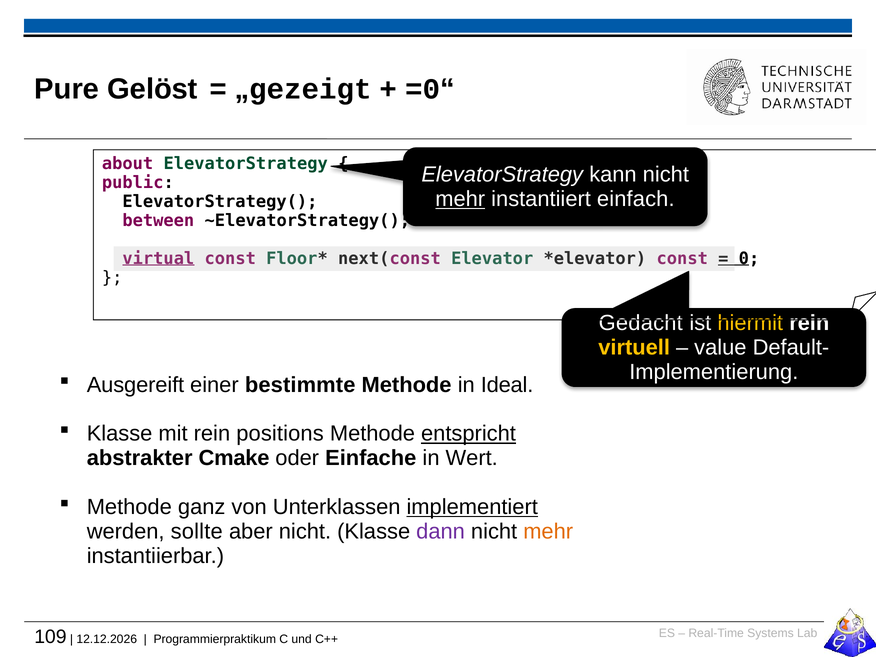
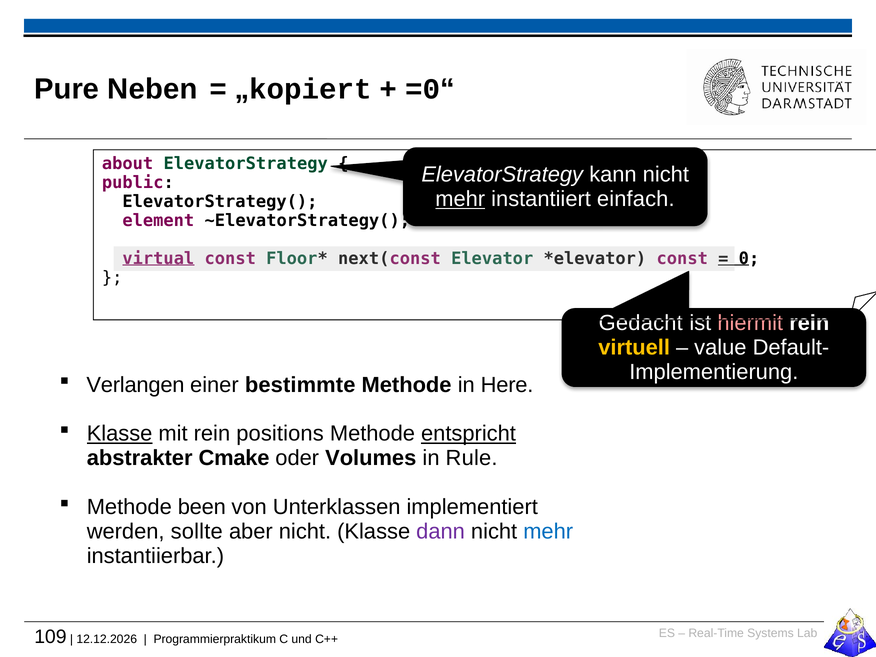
Gelöst: Gelöst -> Neben
gezeigt: gezeigt -> kopiert
between: between -> element
hiermit colour: yellow -> pink
Ausgereift: Ausgereift -> Verlangen
Ideal: Ideal -> Here
Klasse at (120, 434) underline: none -> present
Einfache: Einfache -> Volumes
Wert: Wert -> Rule
ganz: ganz -> been
implementiert underline: present -> none
mehr at (548, 531) colour: orange -> blue
